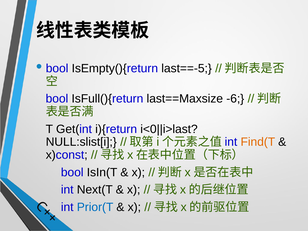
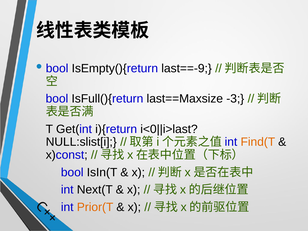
last==-5: last==-5 -> last==-9
-6: -6 -> -3
Prior(T colour: blue -> orange
